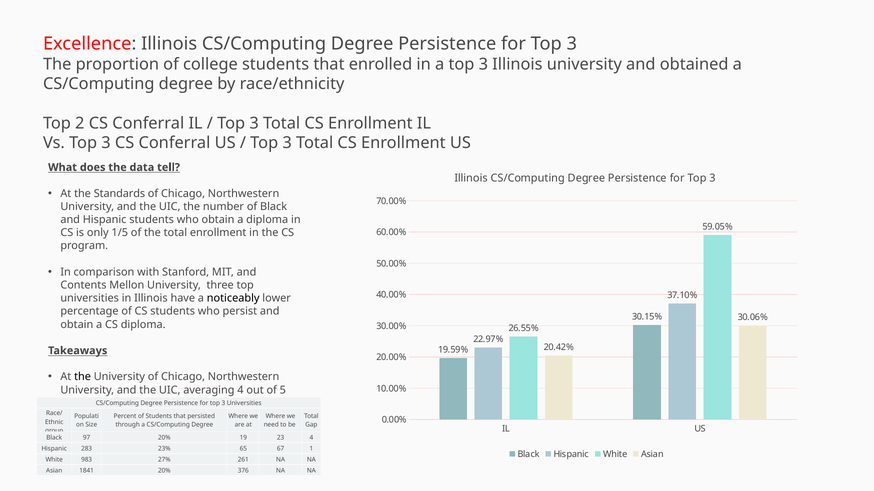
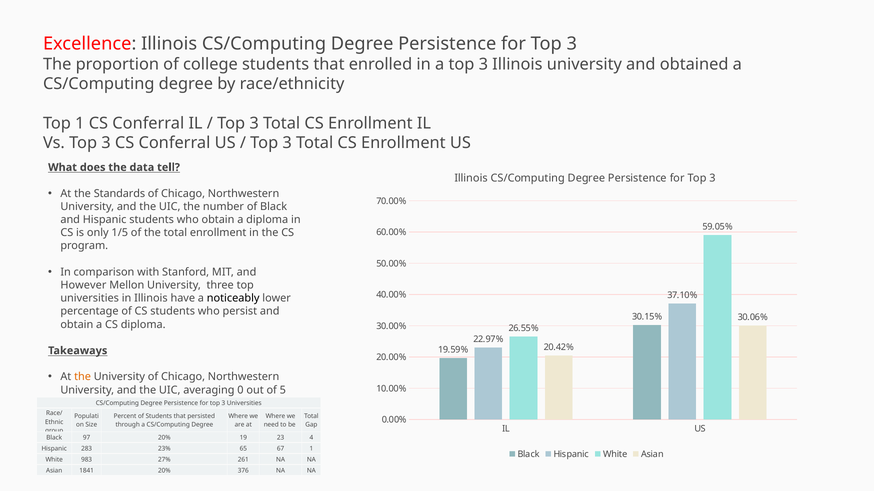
Top 2: 2 -> 1
Contents: Contents -> However
the at (83, 377) colour: black -> orange
averaging 4: 4 -> 0
